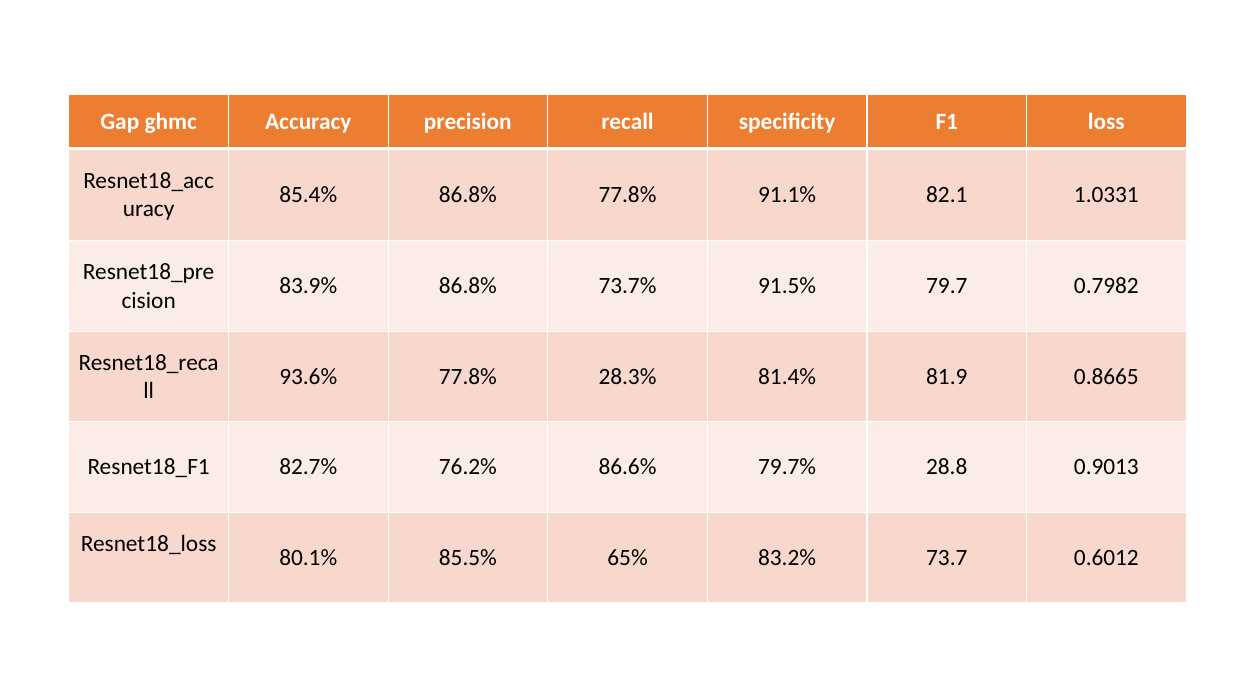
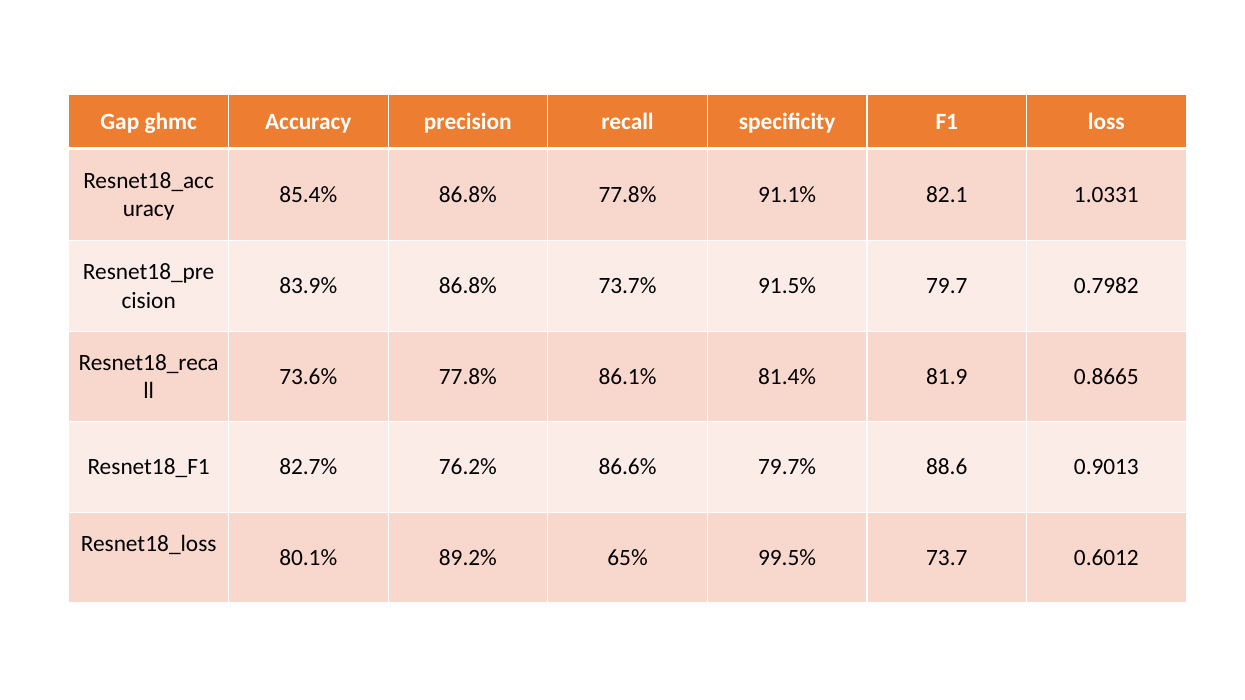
93.6%: 93.6% -> 73.6%
28.3%: 28.3% -> 86.1%
28.8: 28.8 -> 88.6
85.5%: 85.5% -> 89.2%
83.2%: 83.2% -> 99.5%
